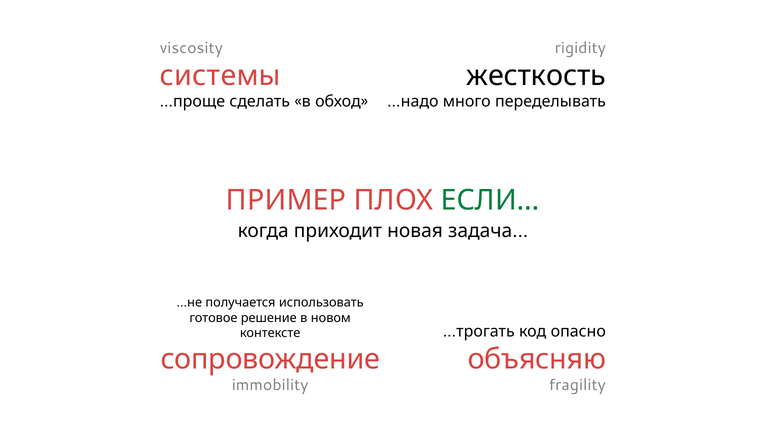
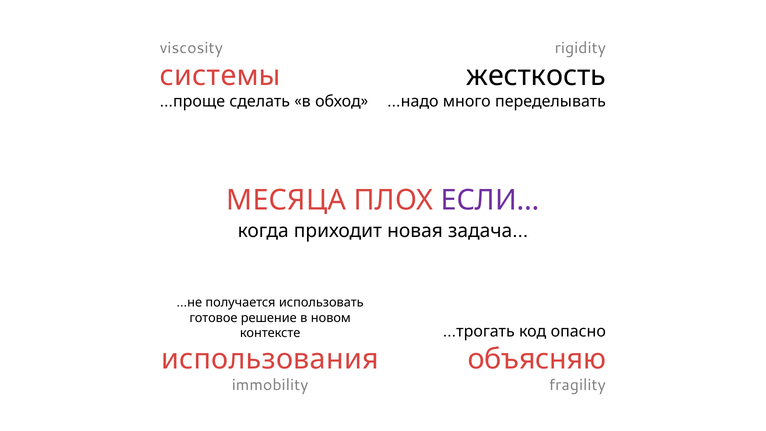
ПРИМЕР: ПРИМЕР -> МЕСЯЦА
ЕСЛИ… colour: green -> purple
сопровождение: сопровождение -> использования
